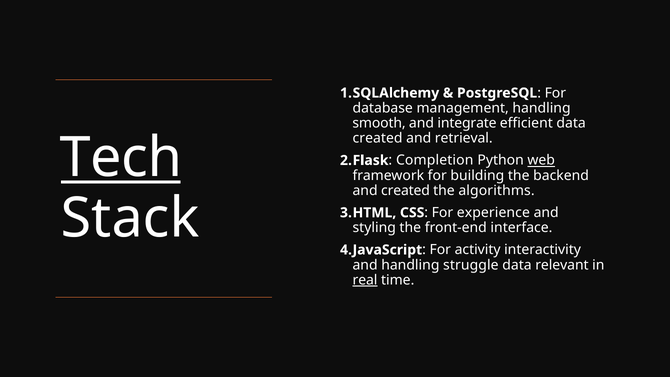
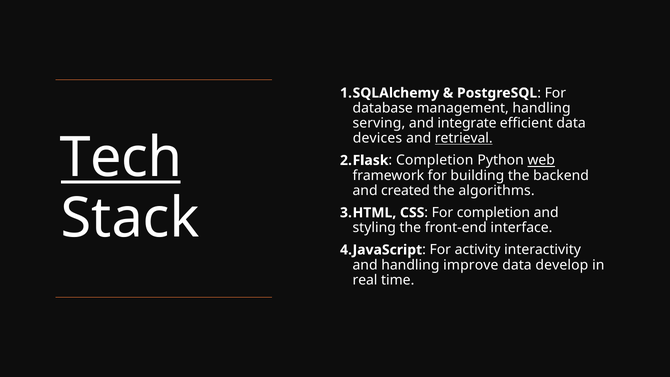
smooth: smooth -> serving
created at (378, 138): created -> devices
retrieval underline: none -> present
For experience: experience -> completion
struggle: struggle -> improve
relevant: relevant -> develop
real underline: present -> none
